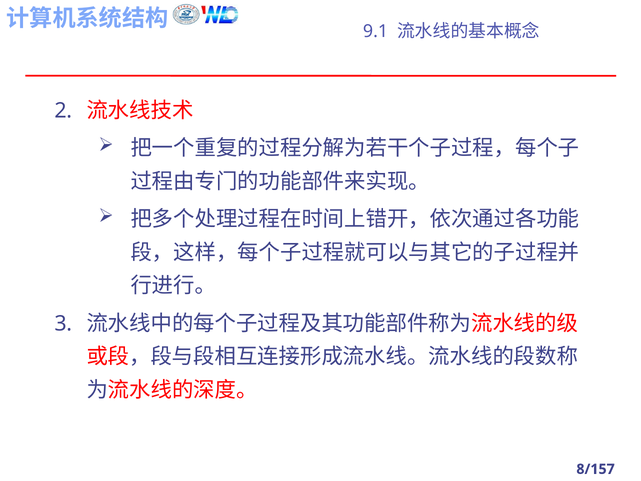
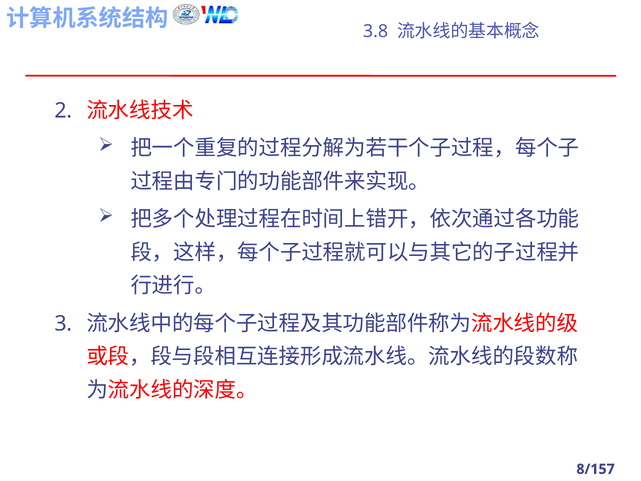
9.1: 9.1 -> 3.8
